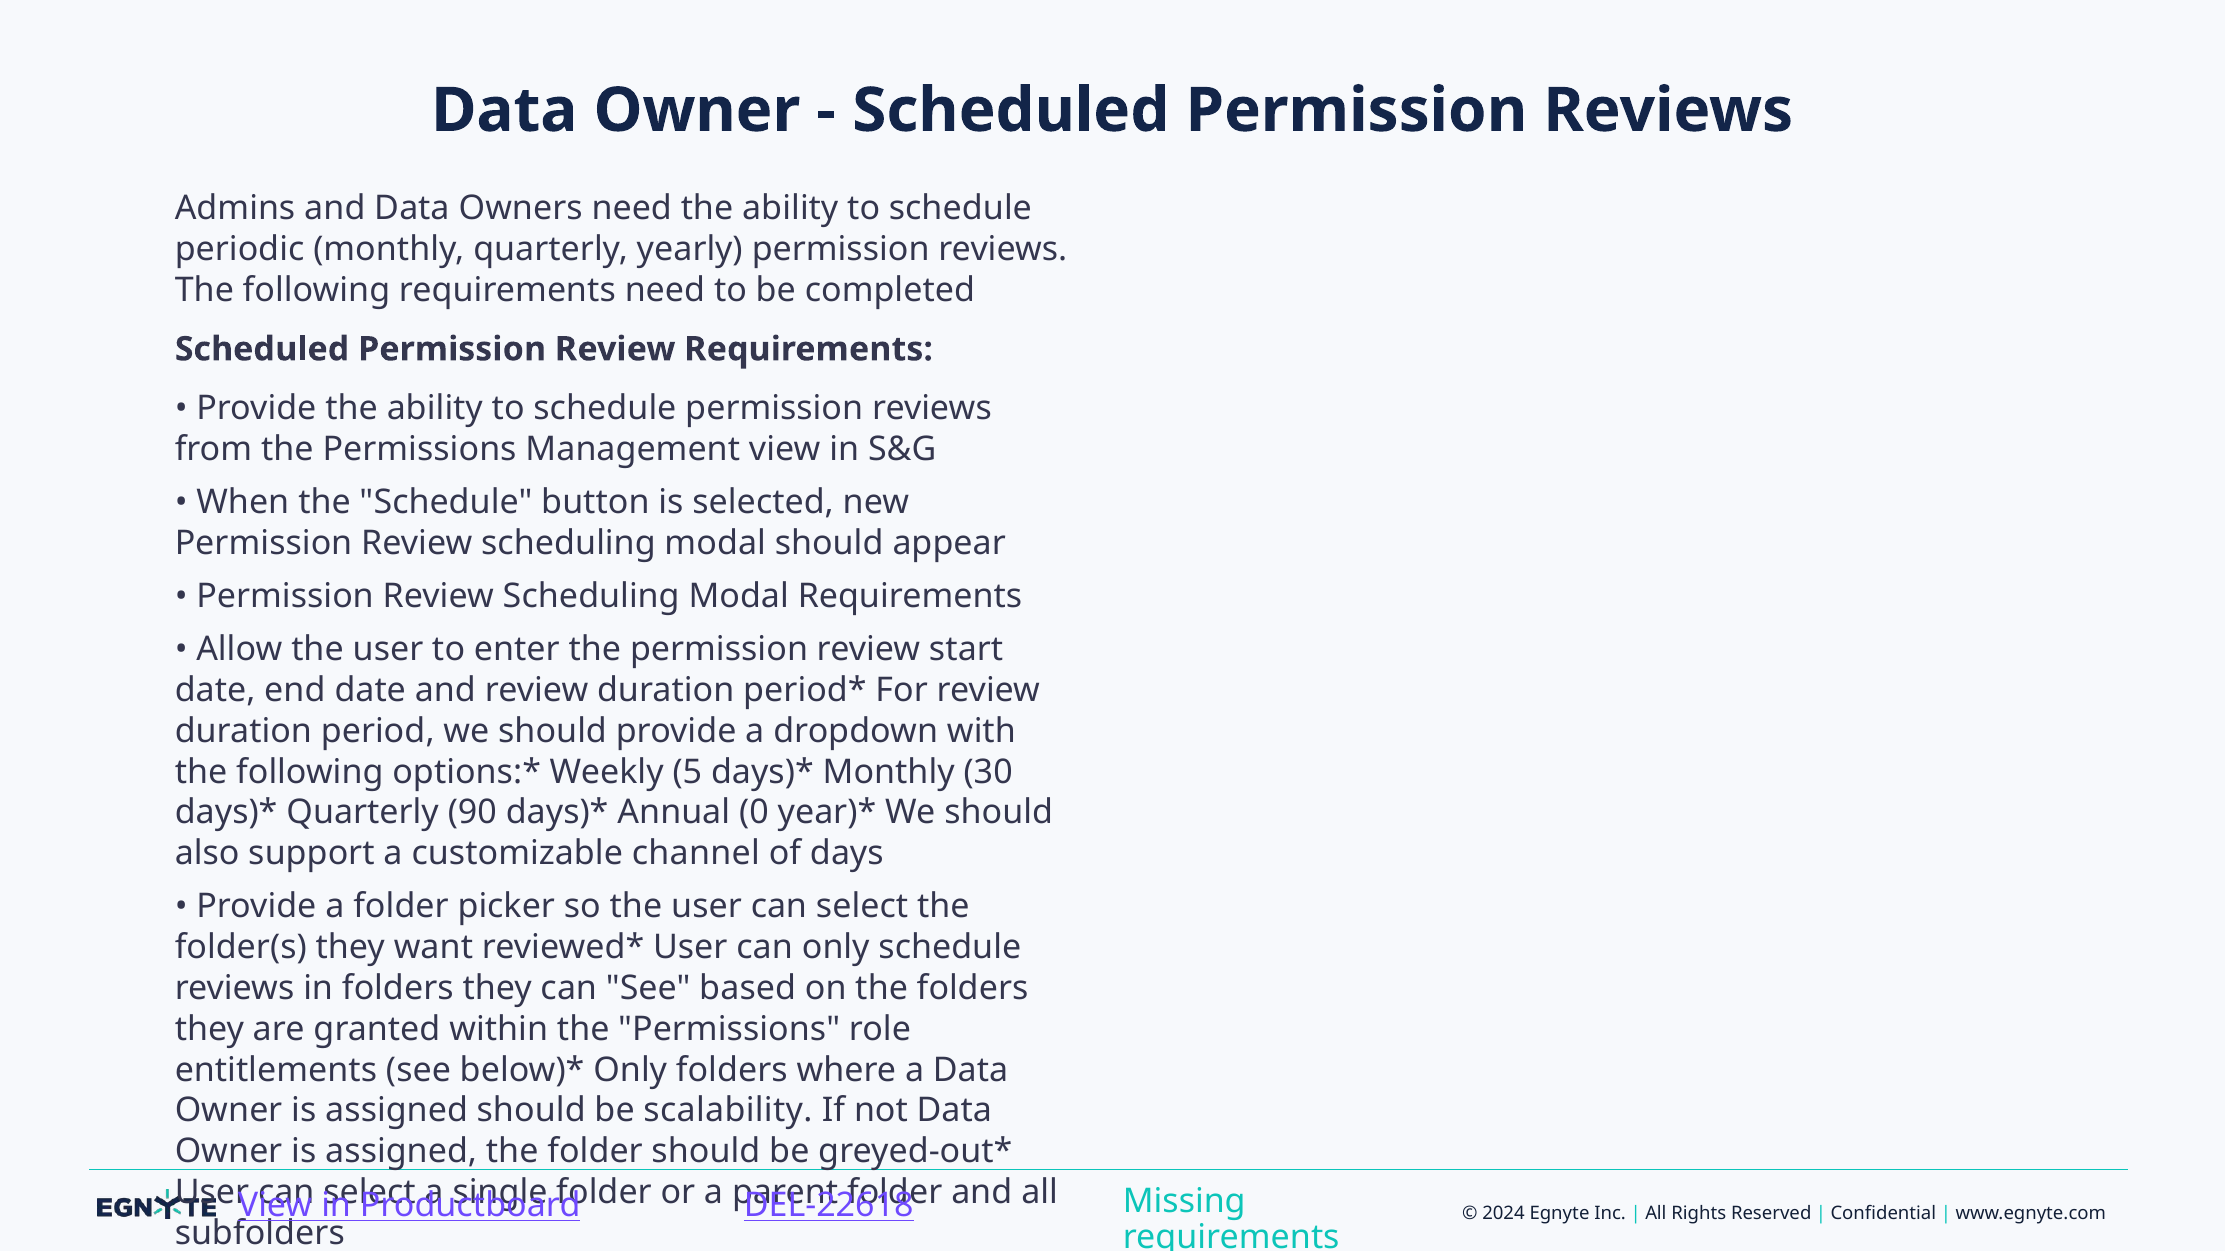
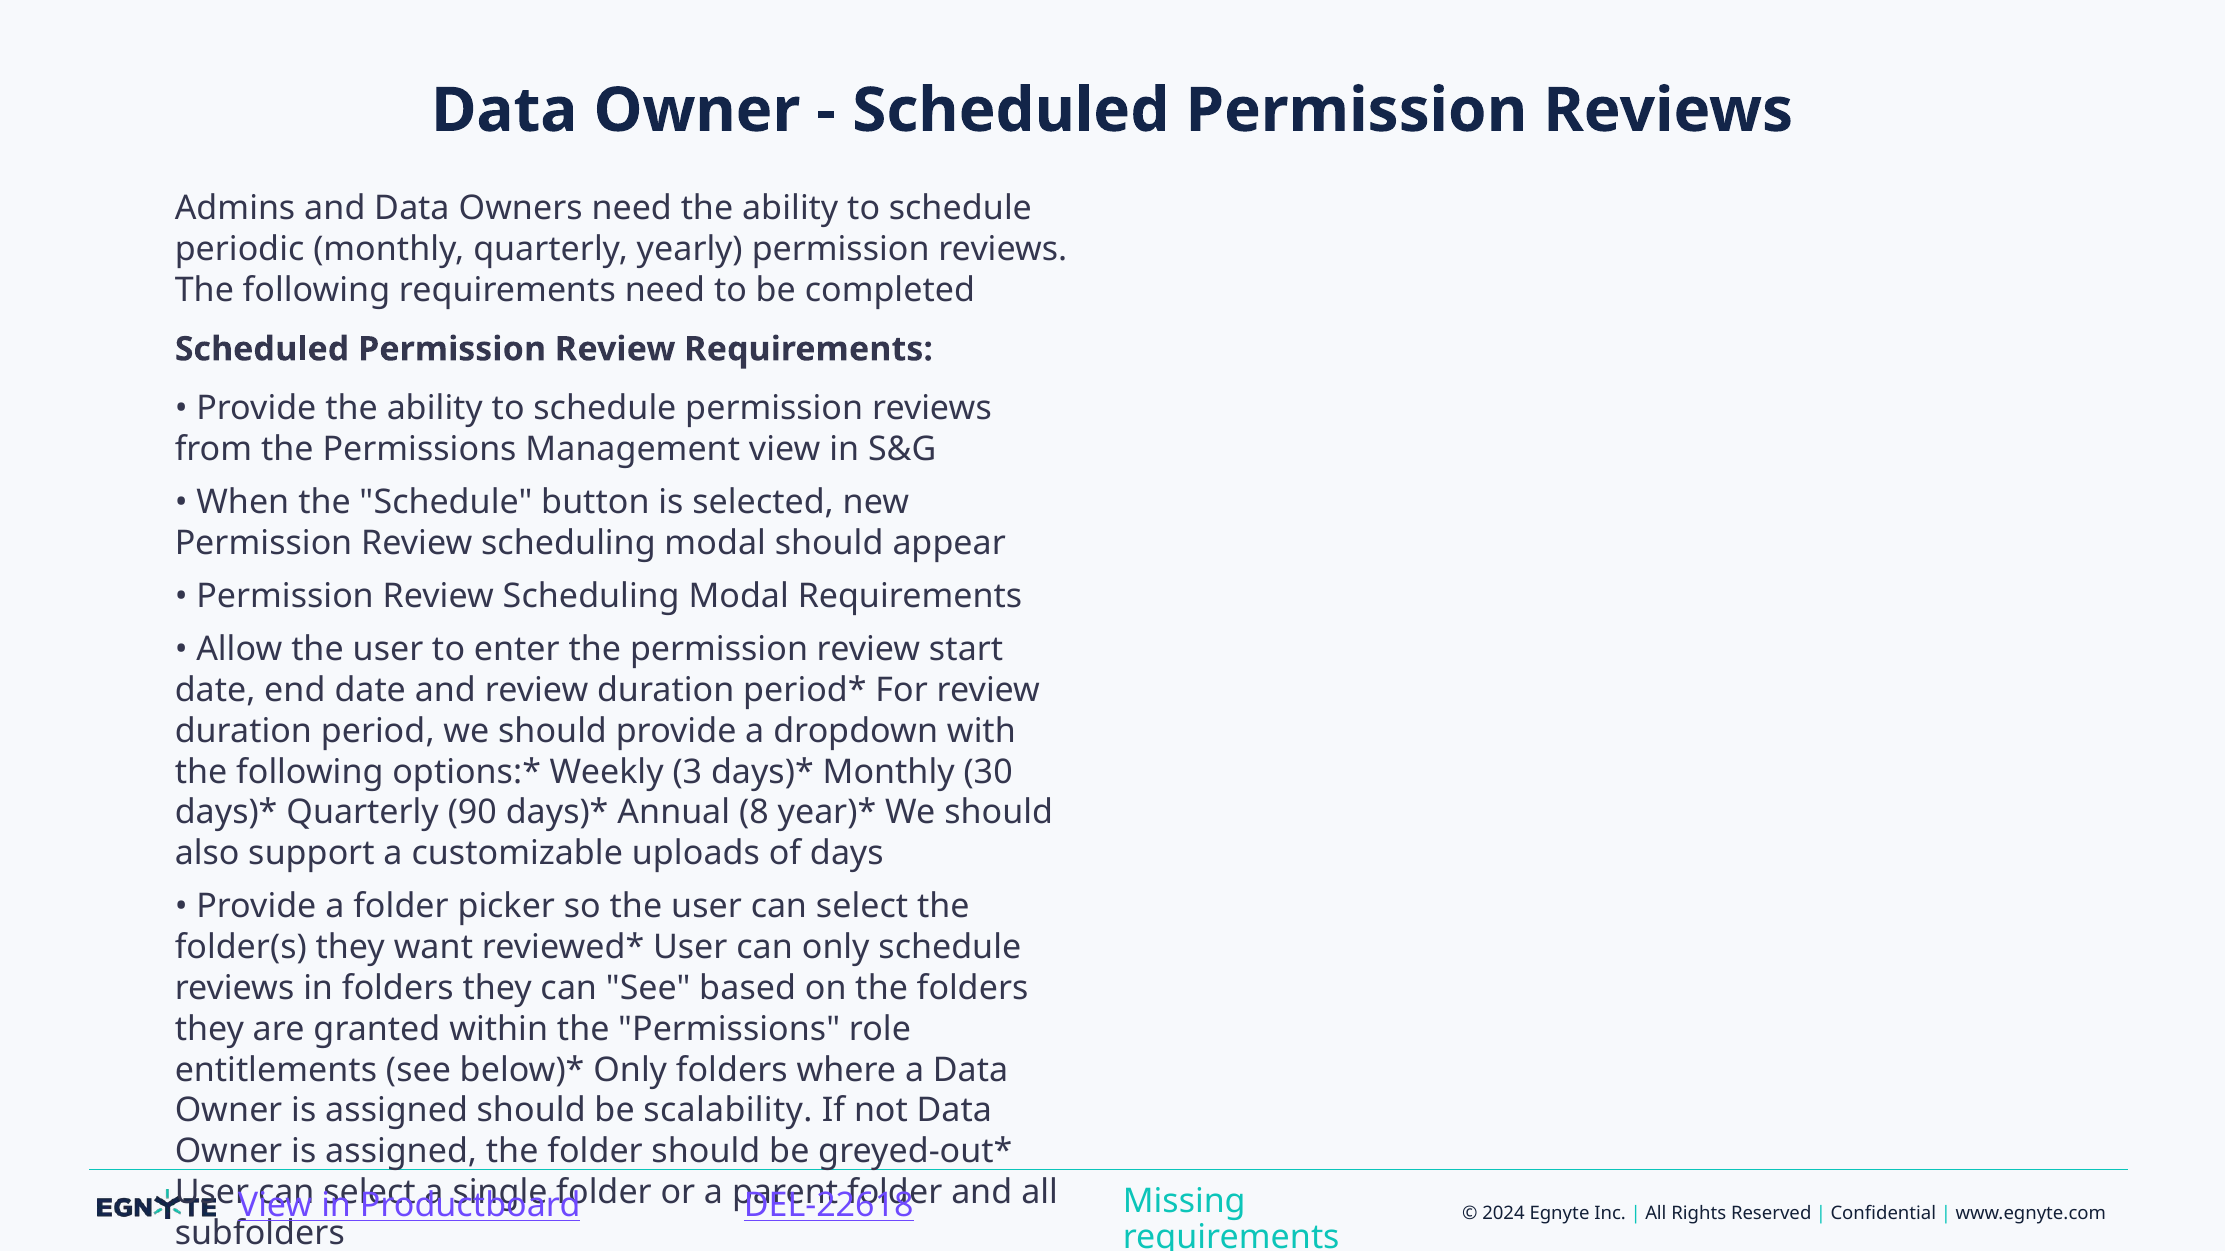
5: 5 -> 3
0: 0 -> 8
channel: channel -> uploads
